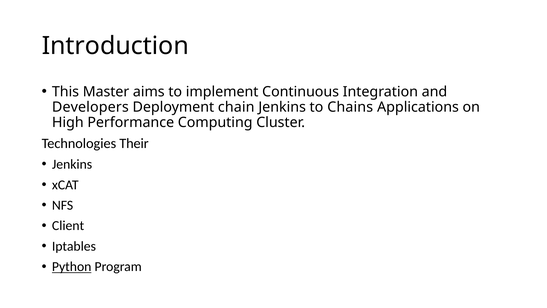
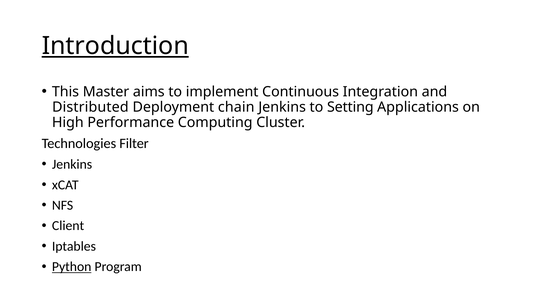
Introduction underline: none -> present
Developers: Developers -> Distributed
Chains: Chains -> Setting
Their: Their -> Filter
